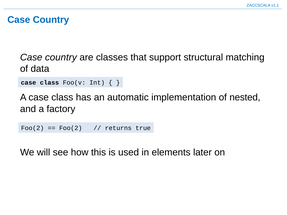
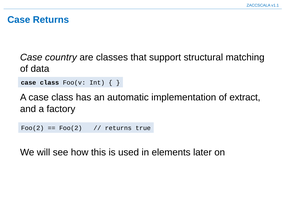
Country at (51, 20): Country -> Returns
nested: nested -> extract
